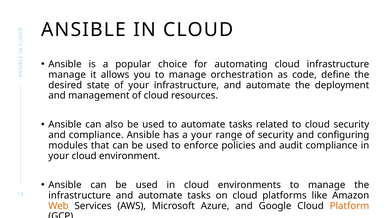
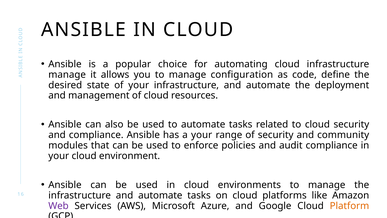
orchestration: orchestration -> configuration
configuring: configuring -> community
Web colour: orange -> purple
